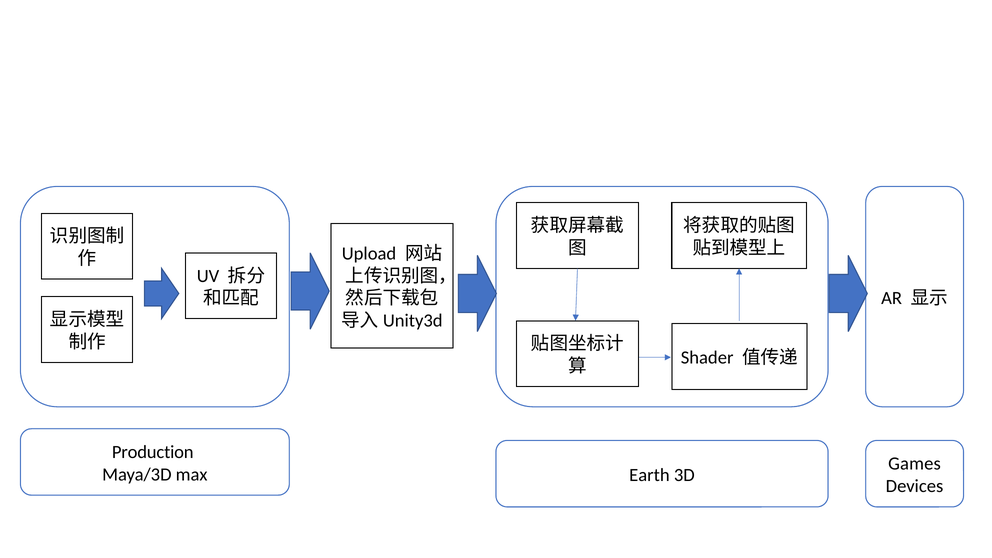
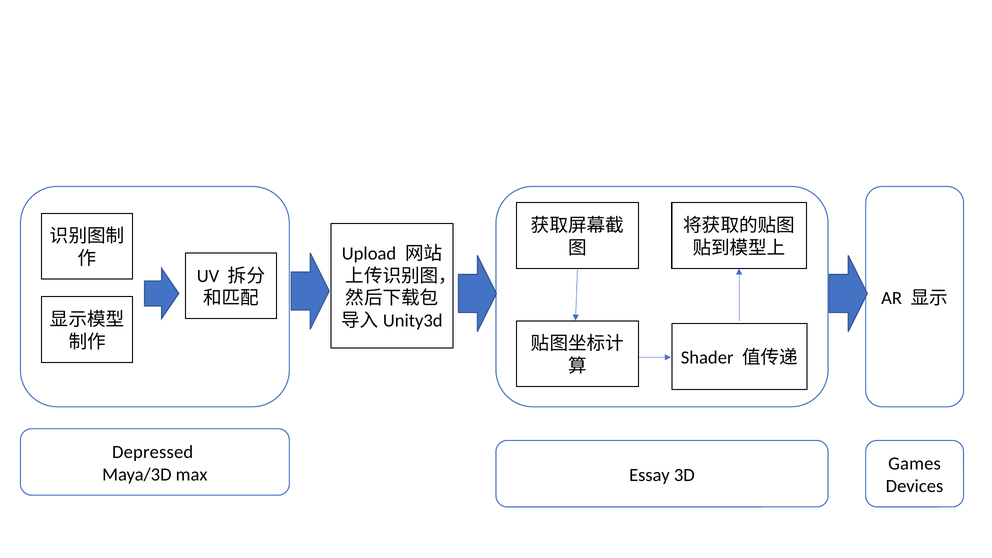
Production: Production -> Depressed
Earth: Earth -> Essay
